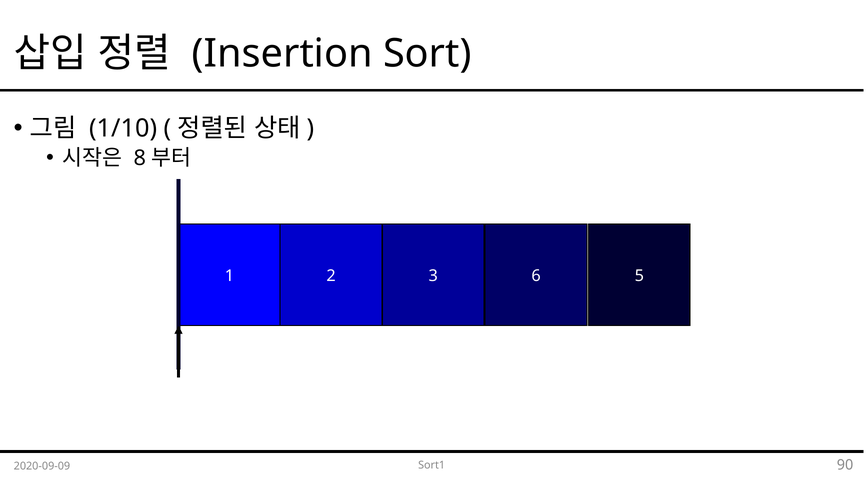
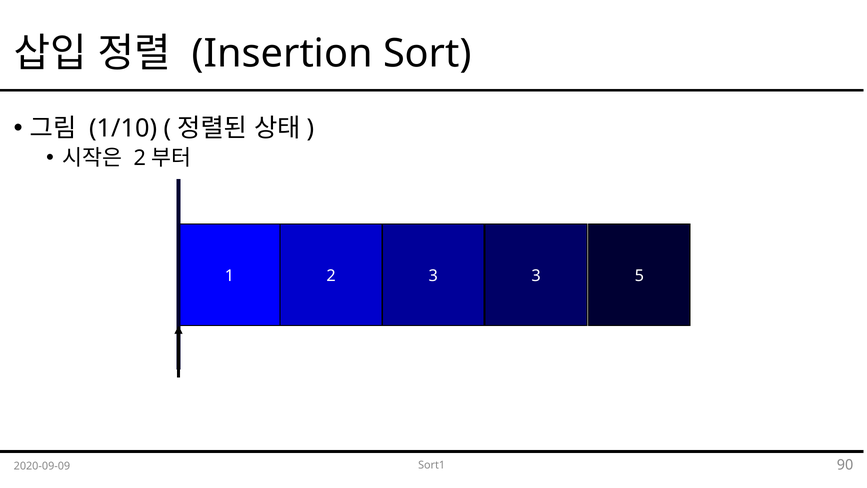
8 at (140, 158): 8 -> 2
2 6: 6 -> 3
